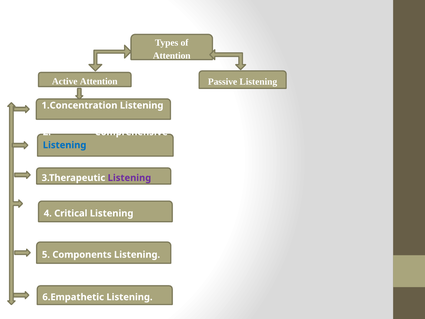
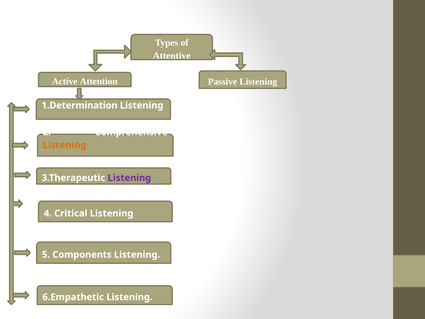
Attention at (172, 56): Attention -> Attentive
1.Concentration: 1.Concentration -> 1.Determination
Listening at (65, 145) colour: blue -> orange
